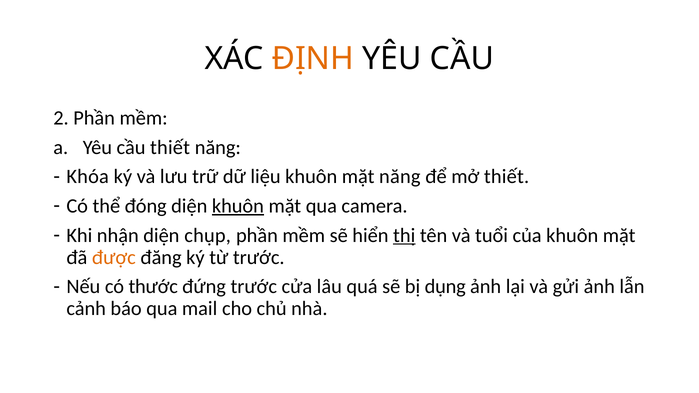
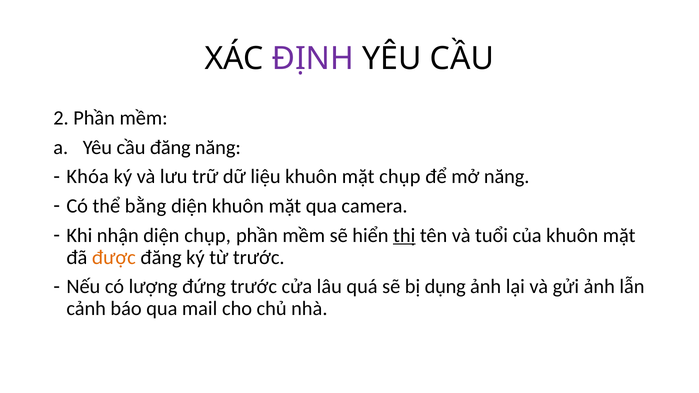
ĐỊNH colour: orange -> purple
cầu thiết: thiết -> đăng
mặt năng: năng -> chụp
mở thiết: thiết -> năng
đóng: đóng -> bằng
khuôn at (238, 206) underline: present -> none
thước: thước -> lượng
